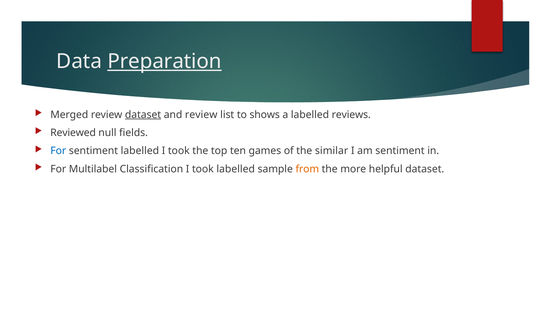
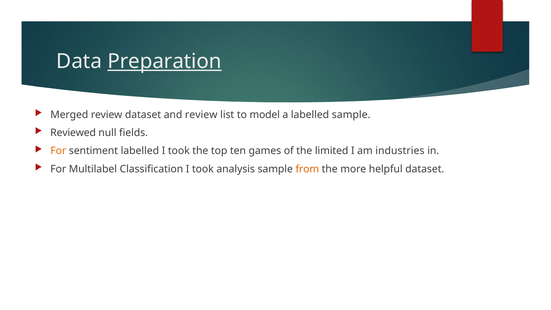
dataset at (143, 115) underline: present -> none
shows: shows -> model
labelled reviews: reviews -> sample
For at (58, 151) colour: blue -> orange
similar: similar -> limited
am sentiment: sentiment -> industries
took labelled: labelled -> analysis
